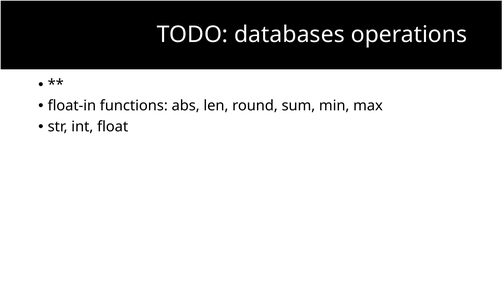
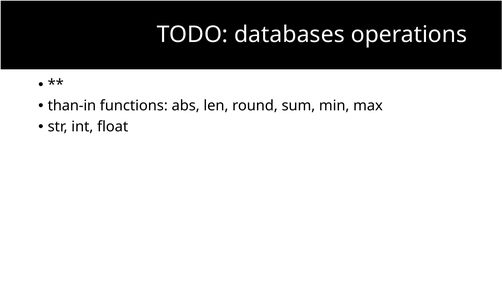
float-in: float-in -> than-in
